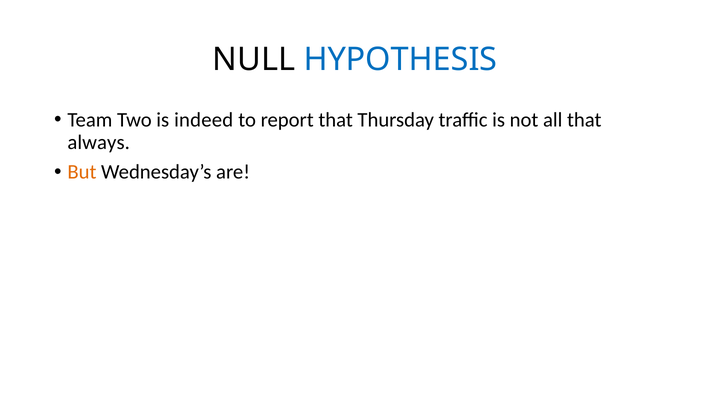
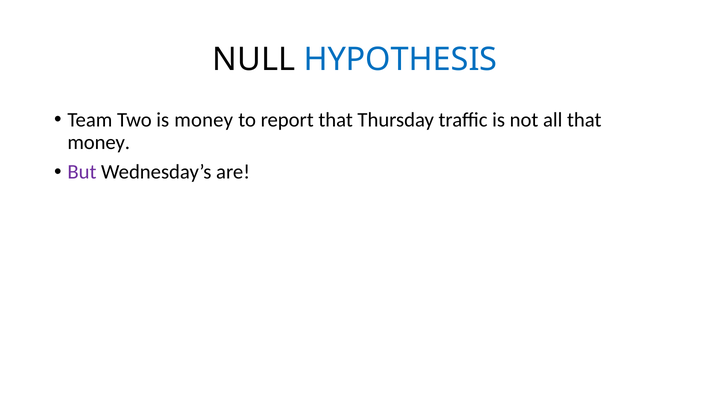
is indeed: indeed -> money
always at (99, 142): always -> money
But colour: orange -> purple
